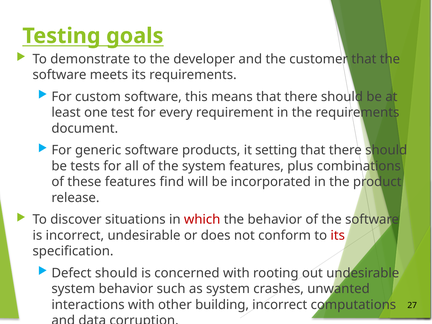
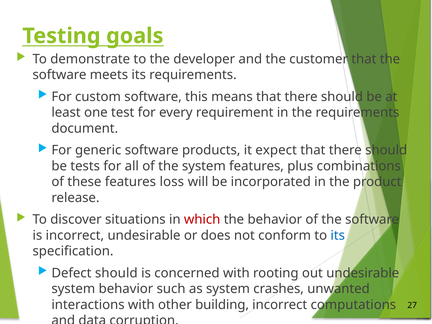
setting: setting -> expect
find: find -> loss
its at (338, 235) colour: red -> blue
